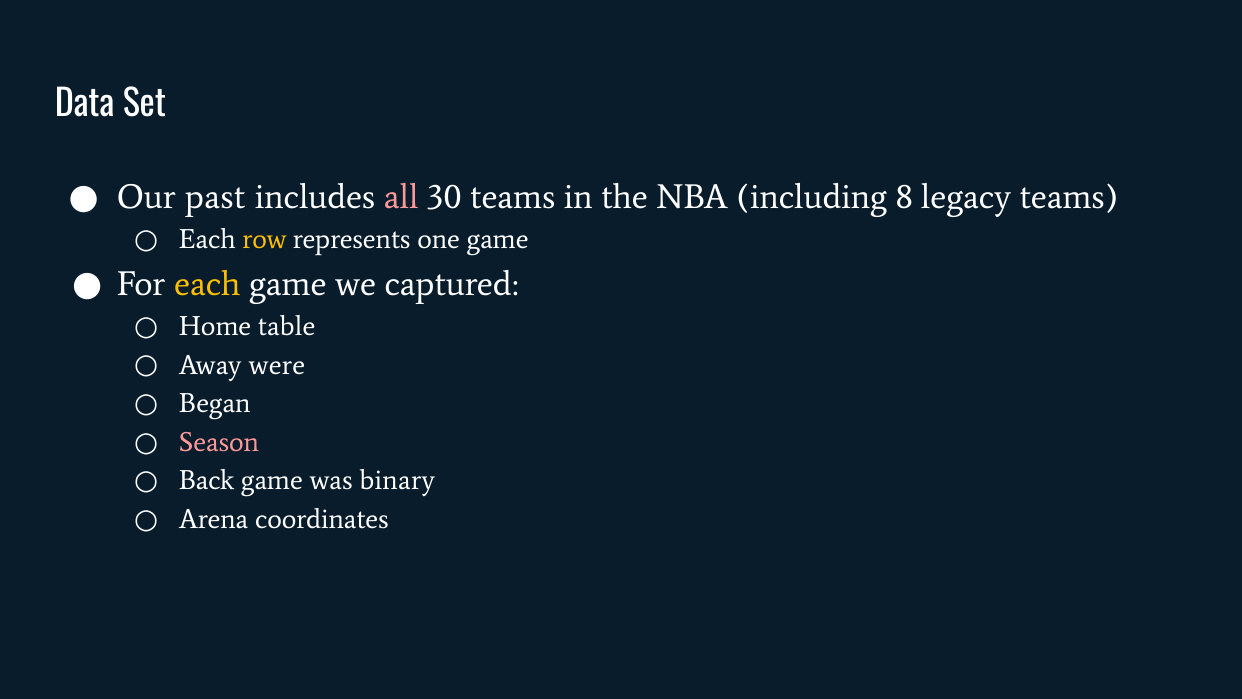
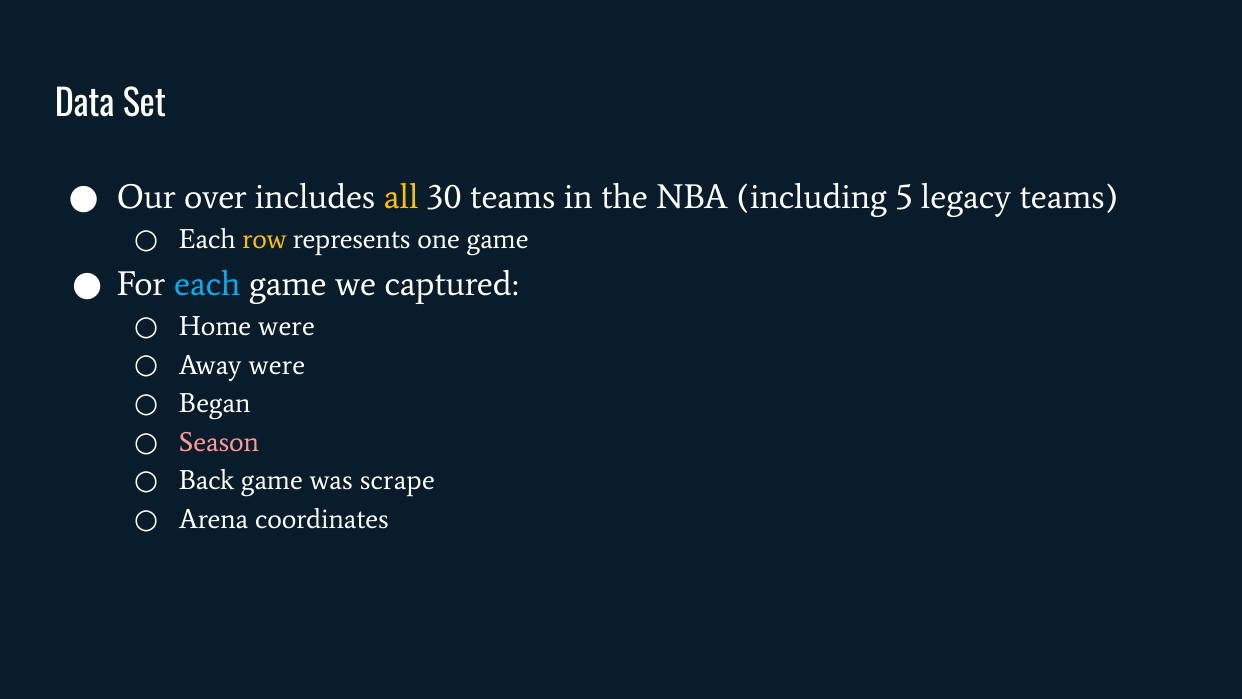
past: past -> over
all colour: pink -> yellow
8: 8 -> 5
each at (207, 284) colour: yellow -> light blue
Home table: table -> were
binary: binary -> scrape
